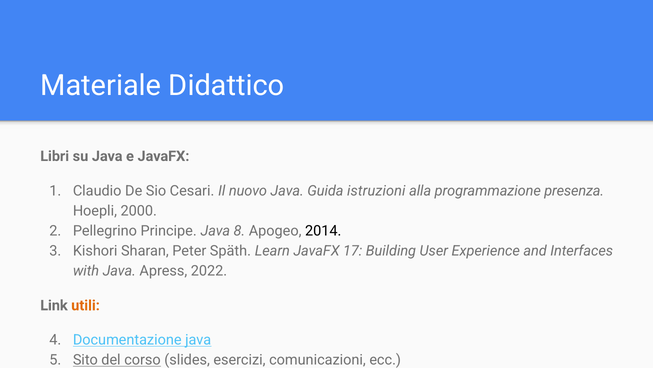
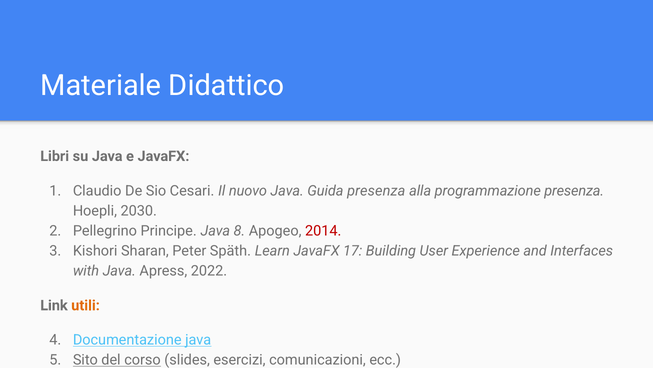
Guida istruzioni: istruzioni -> presenza
2000: 2000 -> 2030
2014 colour: black -> red
